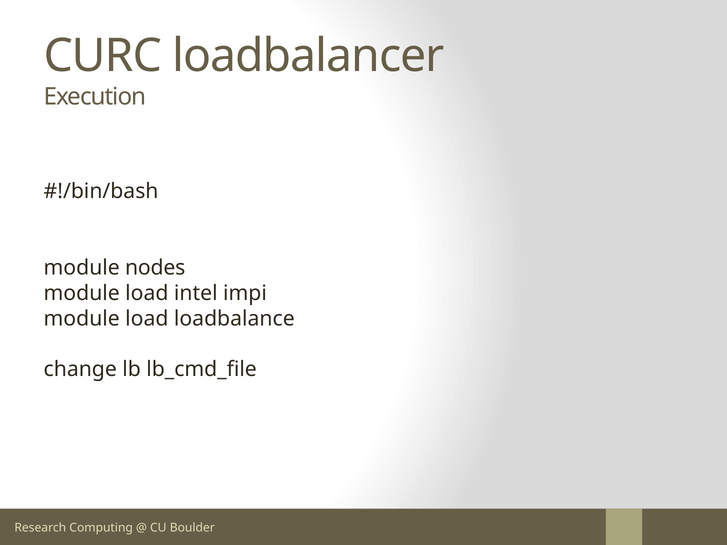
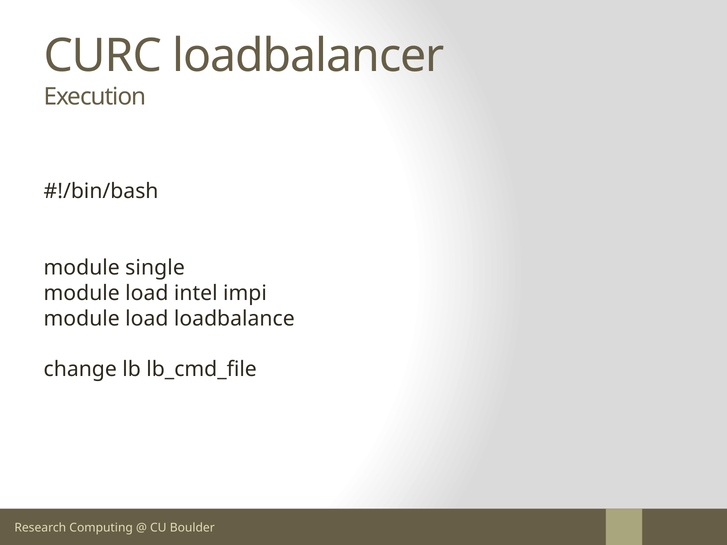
nodes: nodes -> single
